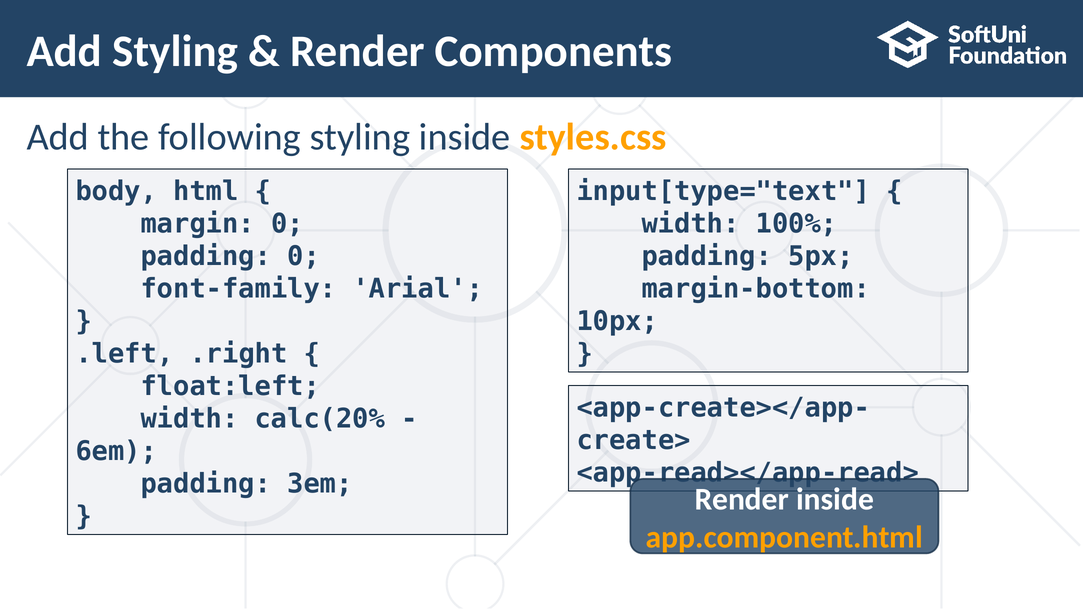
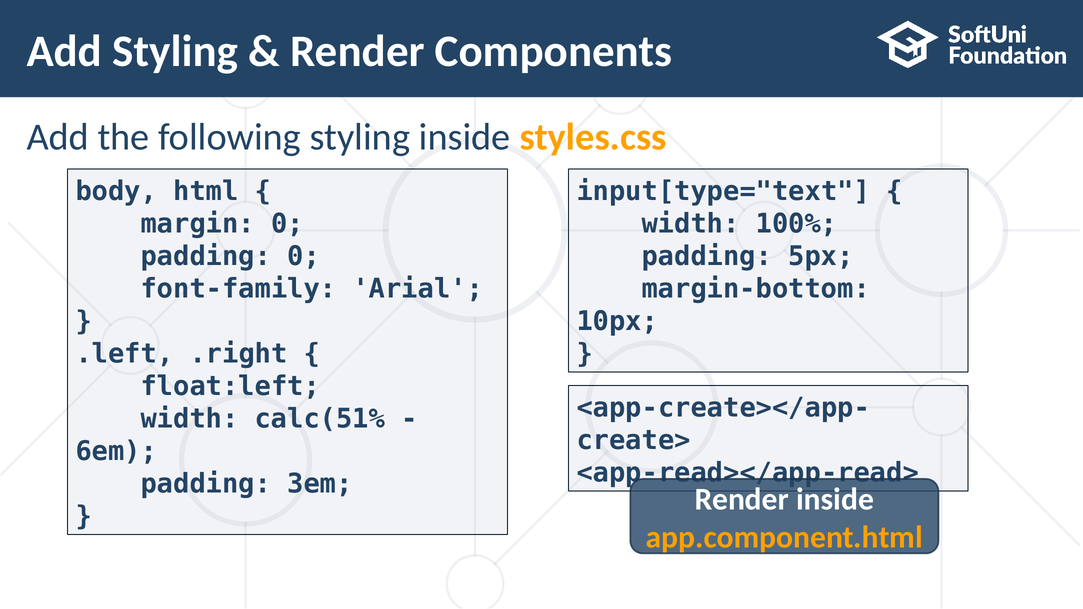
calc(20%: calc(20% -> calc(51%
